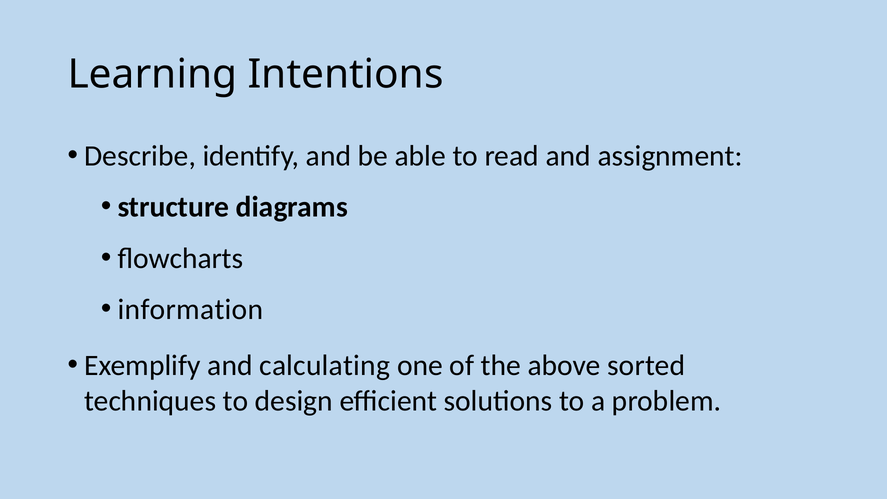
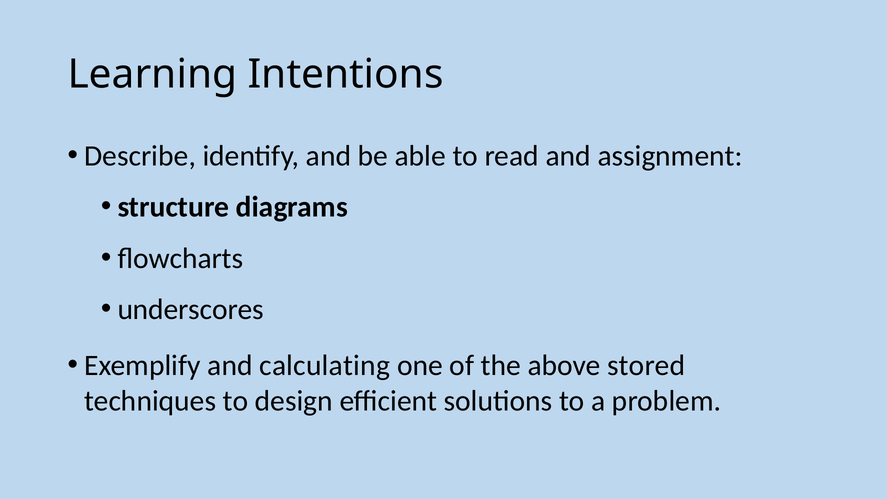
information: information -> underscores
sorted: sorted -> stored
